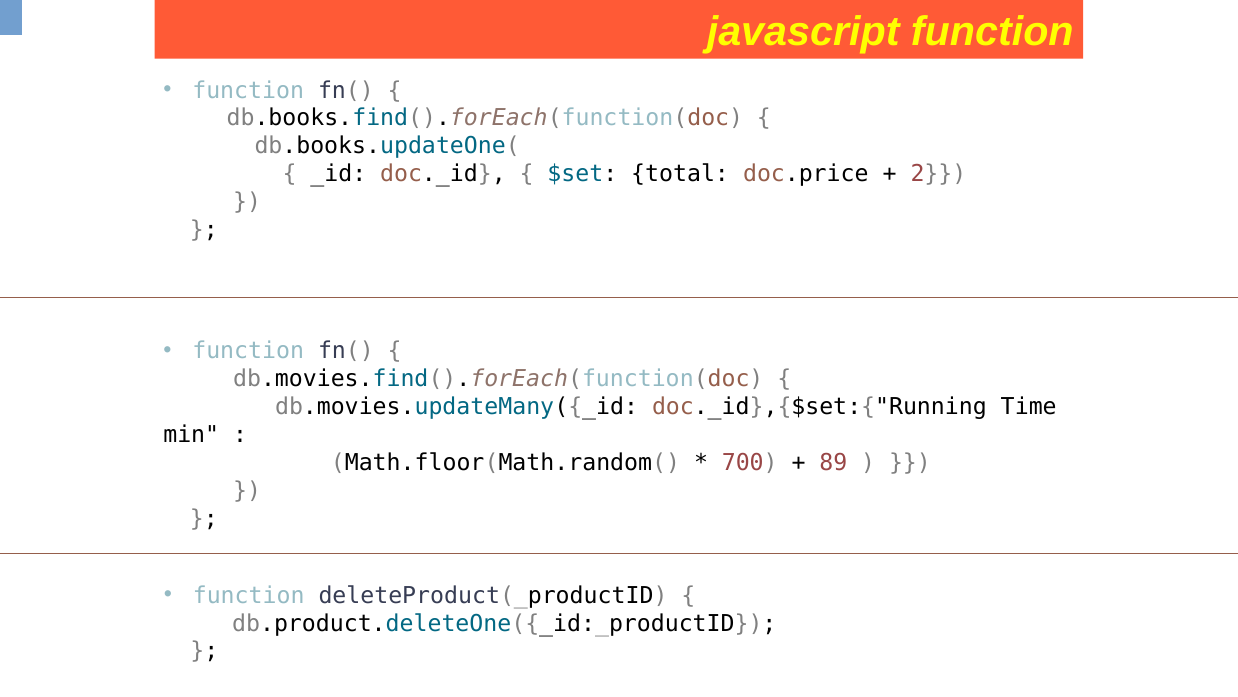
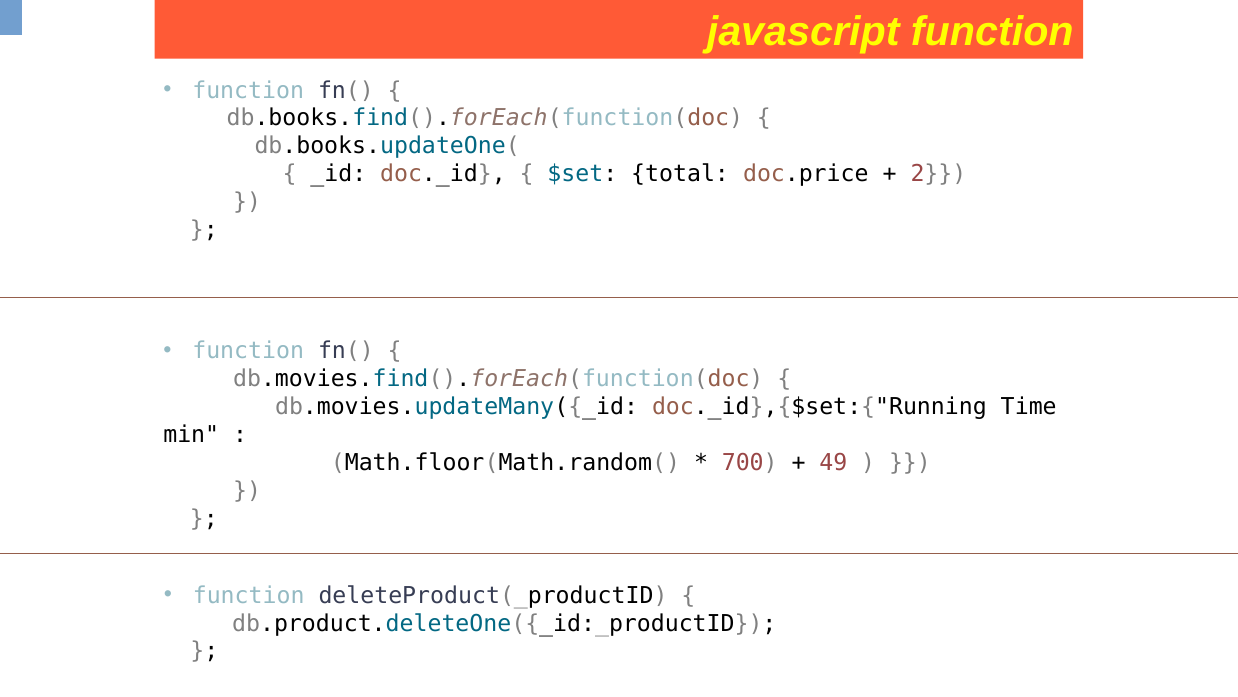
89: 89 -> 49
